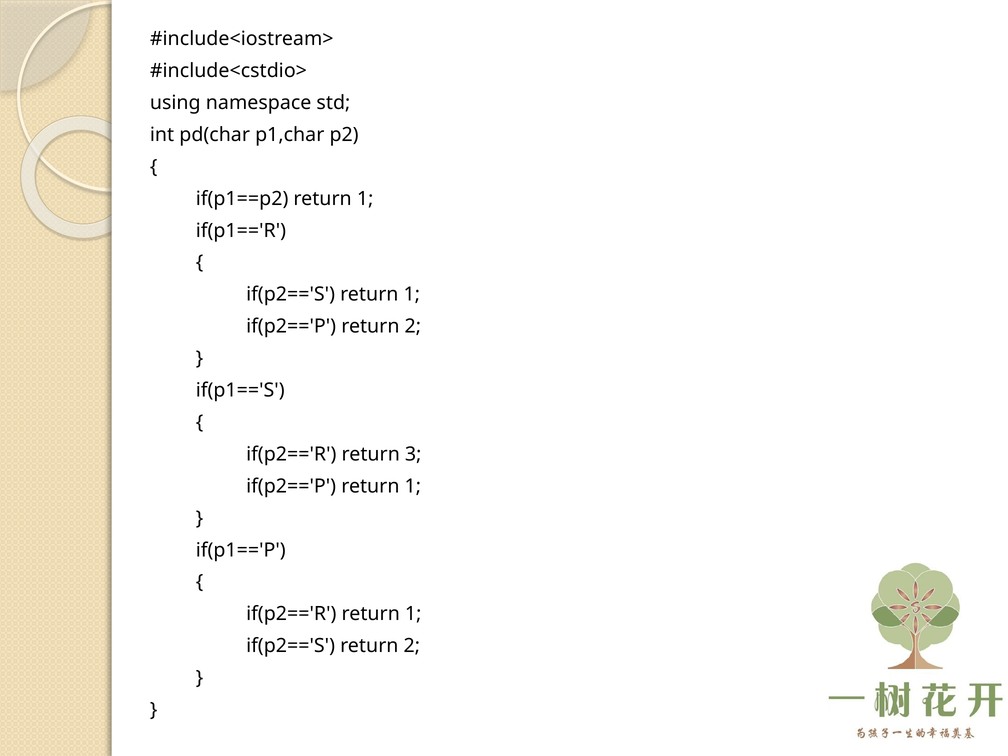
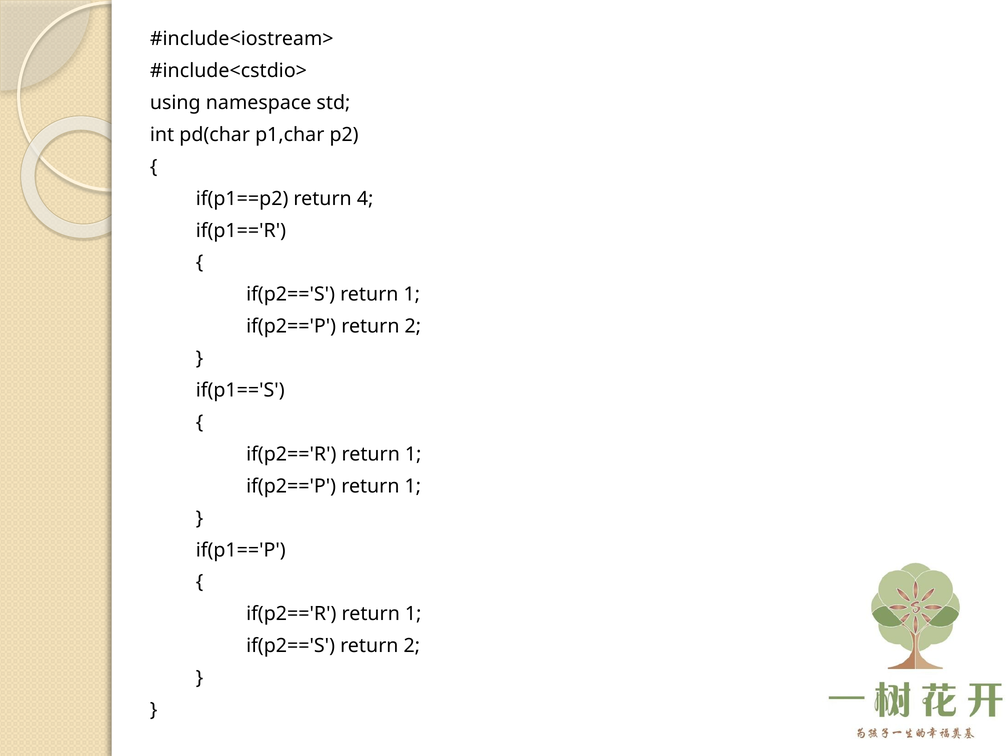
if(p1==p2 return 1: 1 -> 4
3 at (413, 454): 3 -> 1
